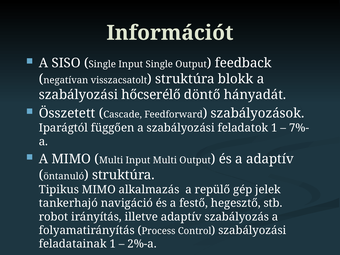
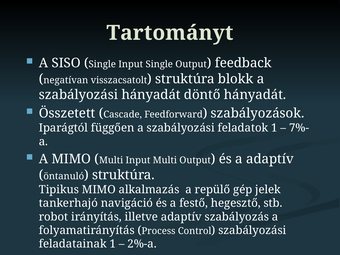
Információt: Információt -> Tartományt
szabályozási hőcserélő: hőcserélő -> hányadát
